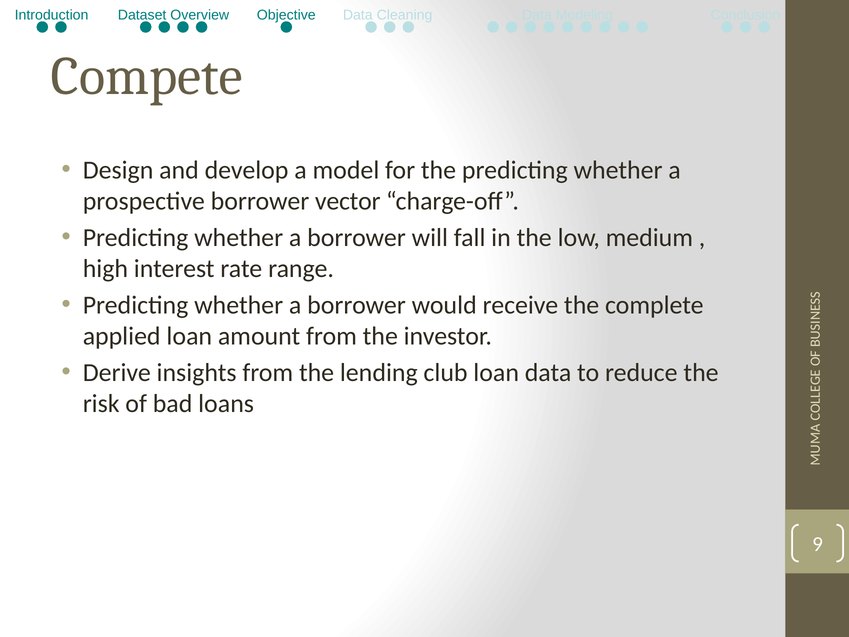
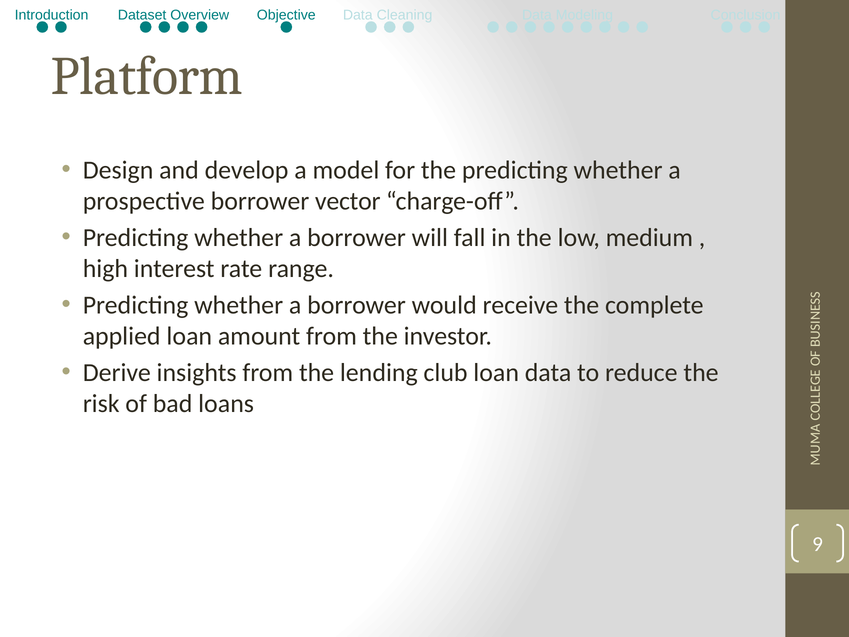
Compete: Compete -> Platform
